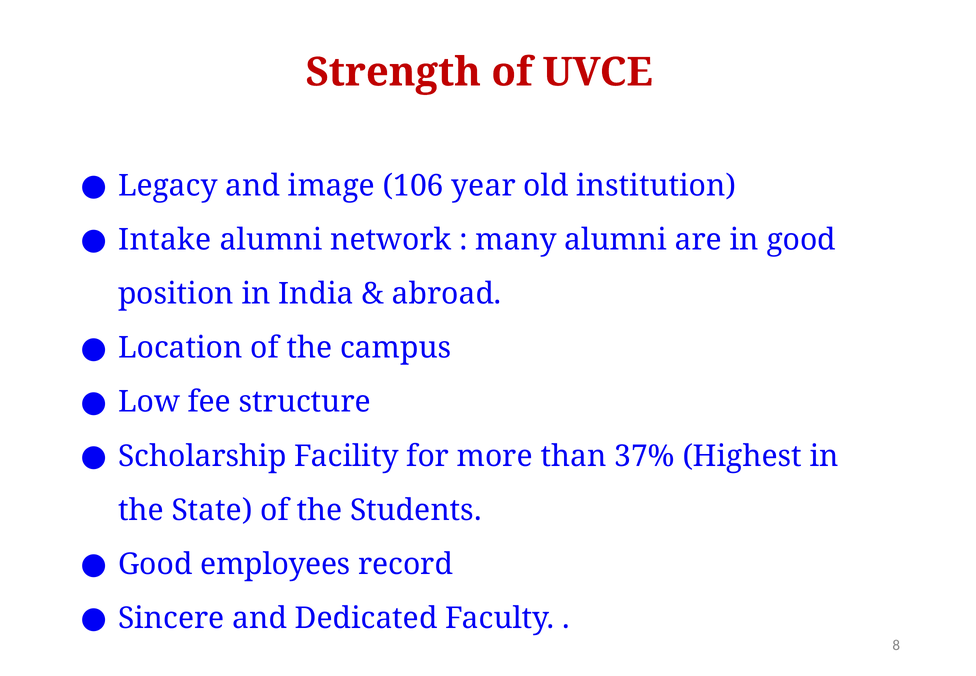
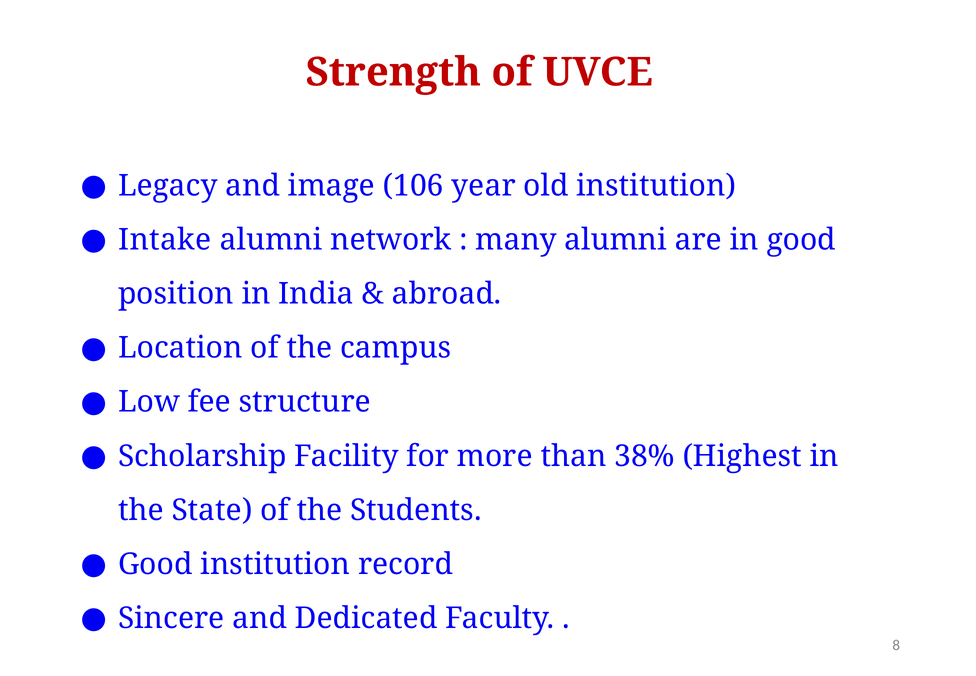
37%: 37% -> 38%
Good employees: employees -> institution
